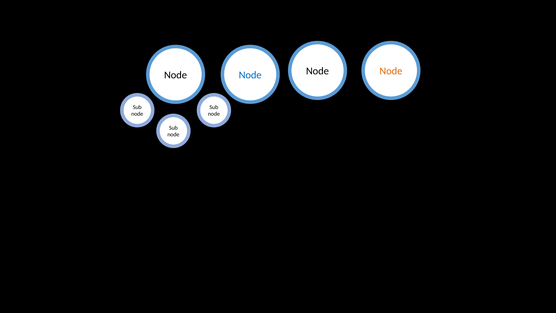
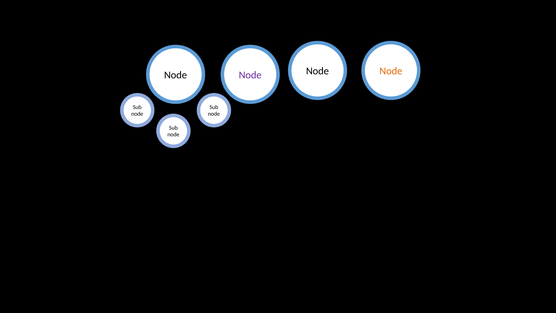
Node at (250, 75) colour: blue -> purple
